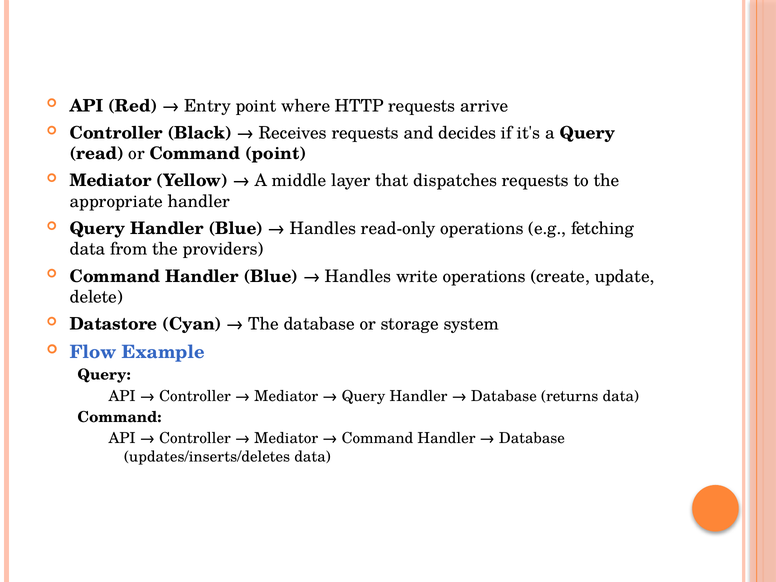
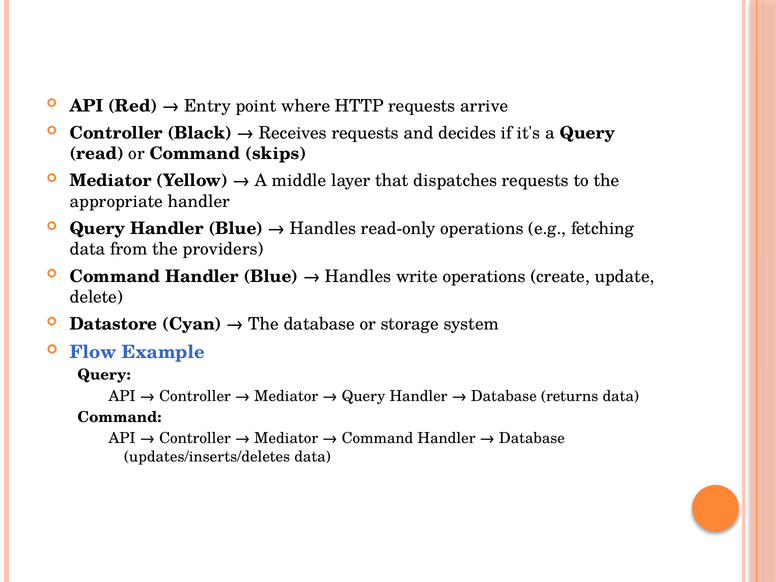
Command point: point -> skips
